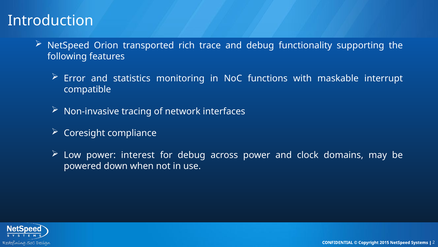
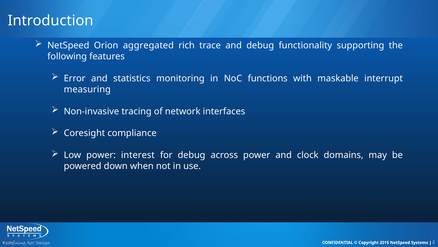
transported: transported -> aggregated
compatible: compatible -> measuring
